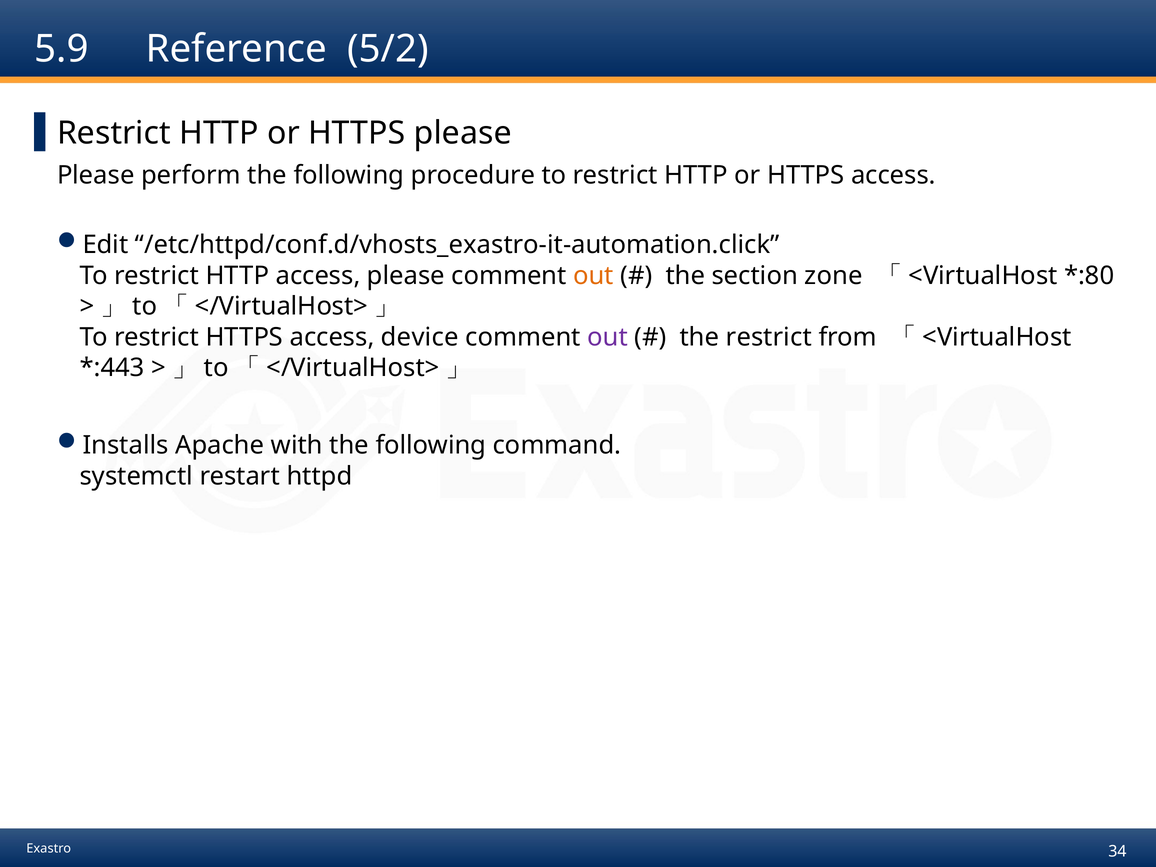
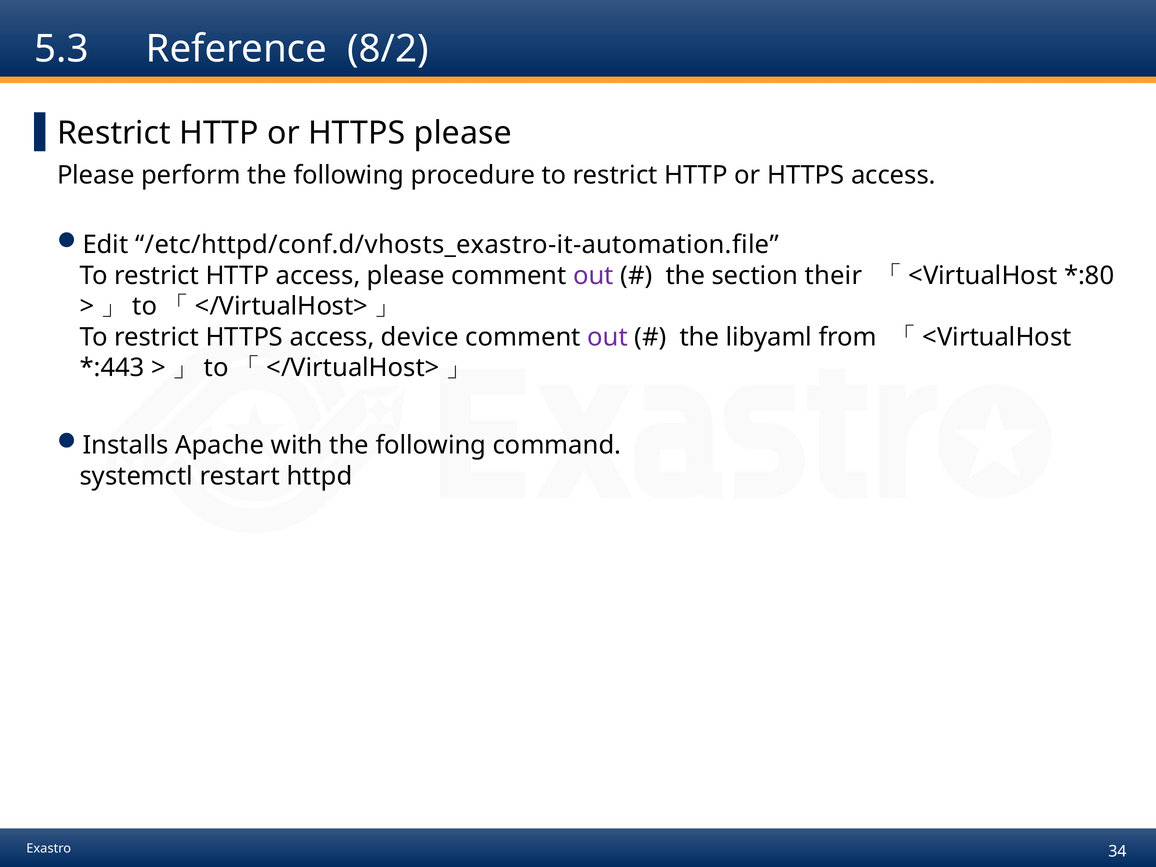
5.9: 5.9 -> 5.3
5/2: 5/2 -> 8/2
/etc/httpd/conf.d/vhosts_exastro-it-automation.click: /etc/httpd/conf.d/vhosts_exastro-it-automation.click -> /etc/httpd/conf.d/vhosts_exastro-it-automation.file
out at (594, 276) colour: orange -> purple
zone: zone -> their
the restrict: restrict -> libyaml
